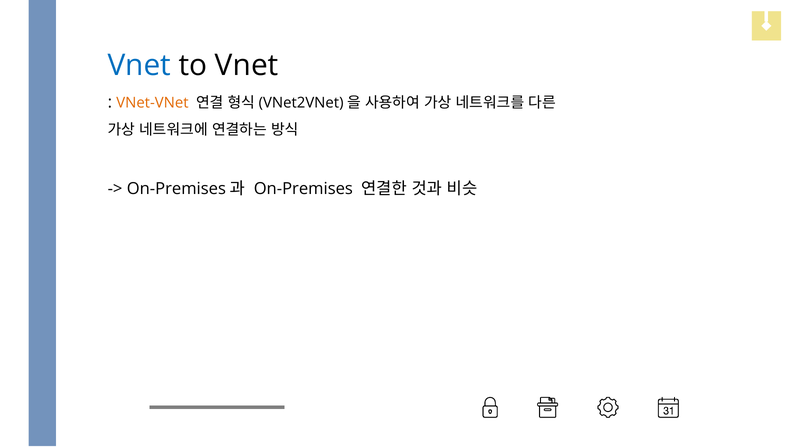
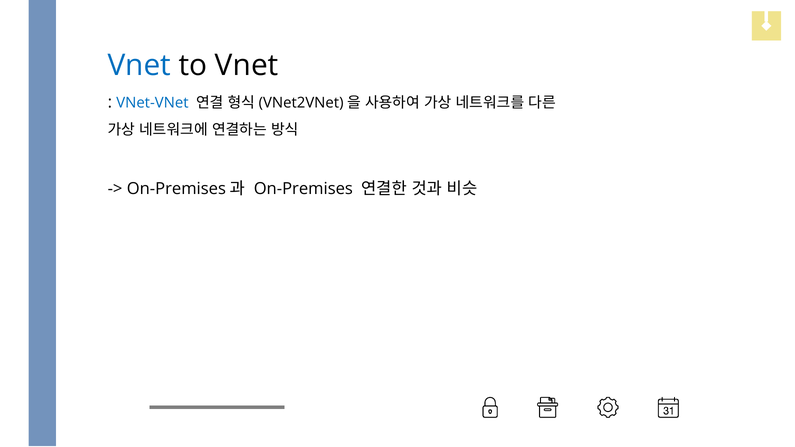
VNet-VNet colour: orange -> blue
